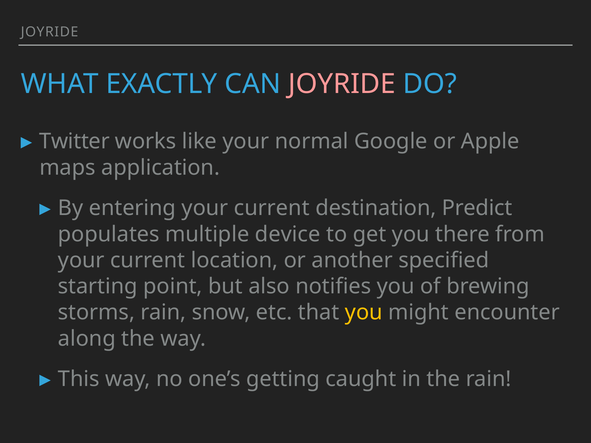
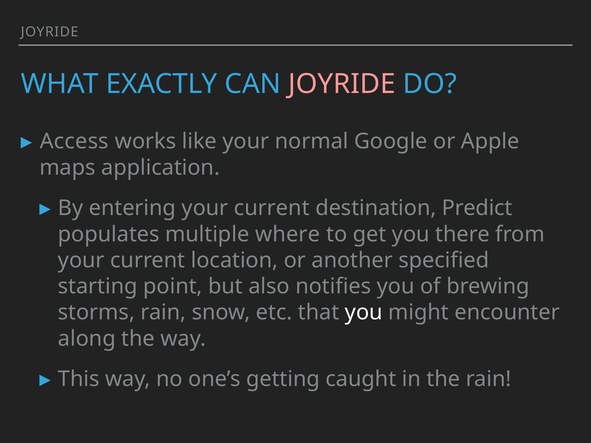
Twitter: Twitter -> Access
device: device -> where
you at (364, 313) colour: yellow -> white
